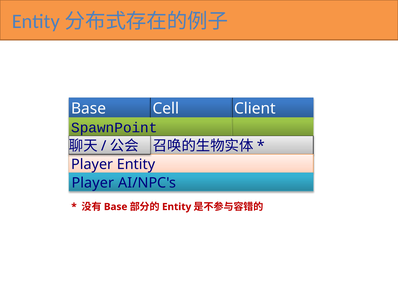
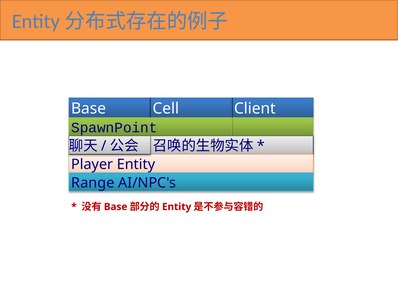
Player at (93, 182): Player -> Range
